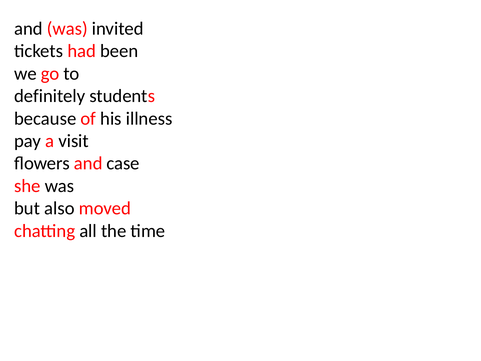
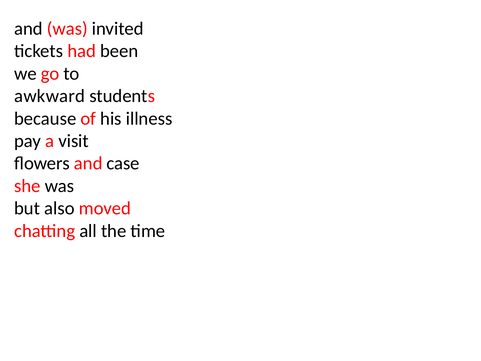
definitely: definitely -> awkward
